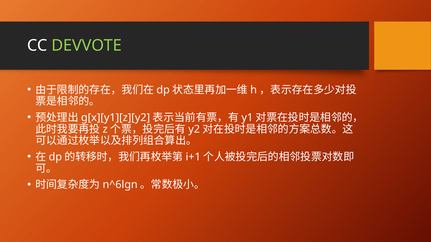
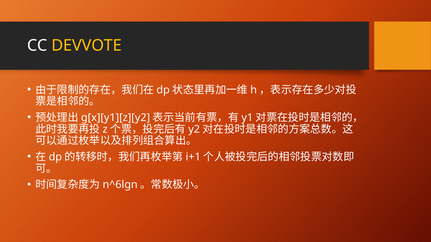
DEVVOTE colour: light green -> yellow
